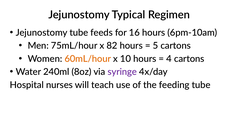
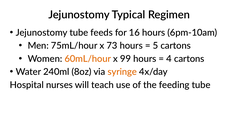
82: 82 -> 73
10: 10 -> 99
syringe colour: purple -> orange
